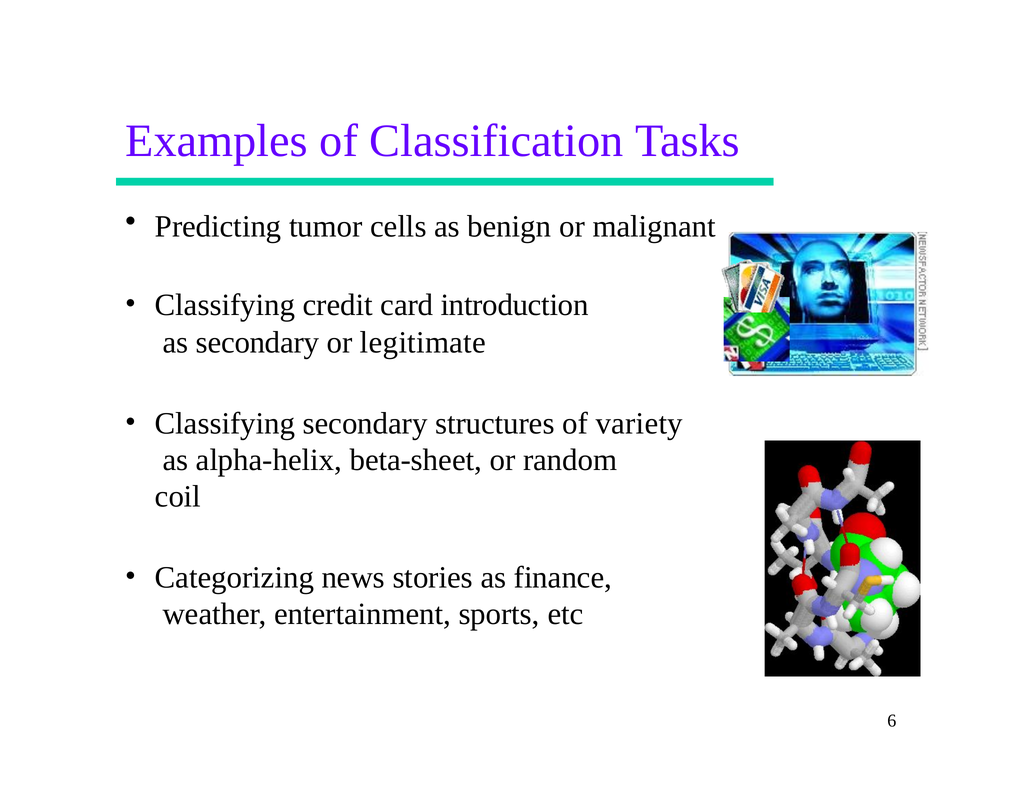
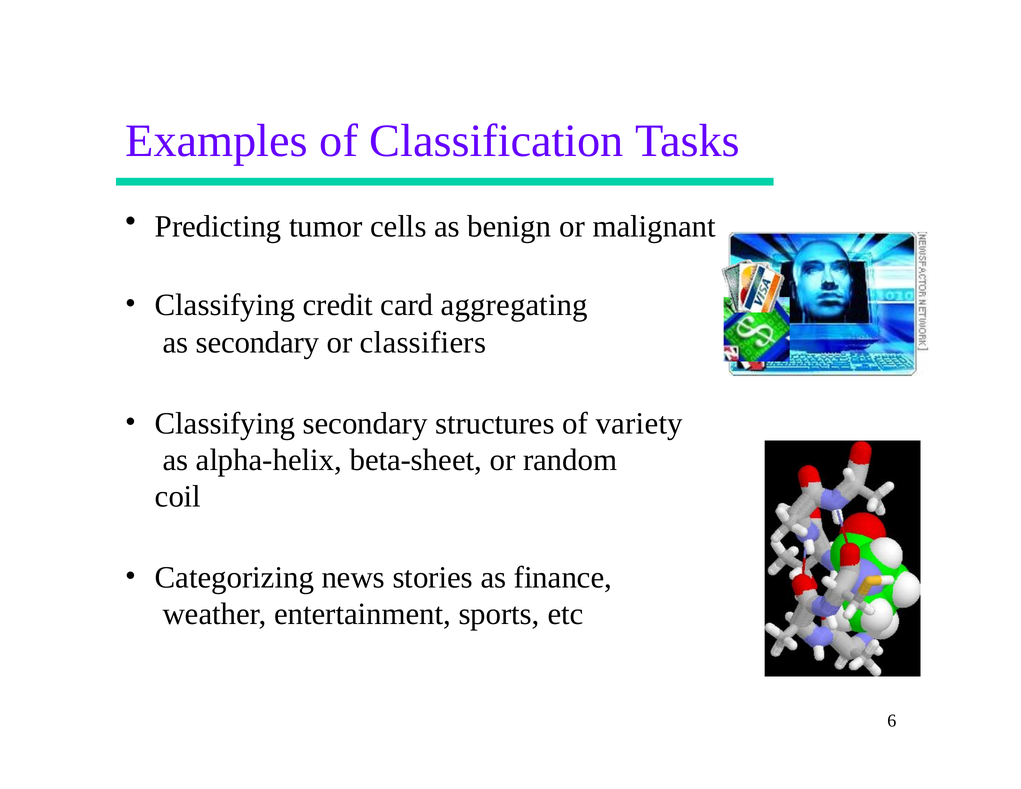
introduction: introduction -> aggregating
legitimate: legitimate -> classifiers
